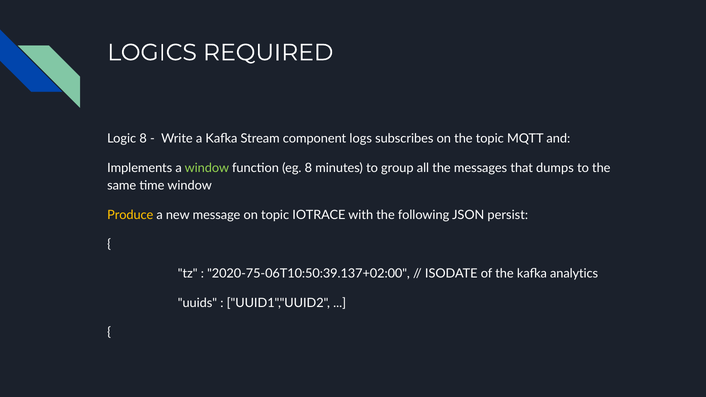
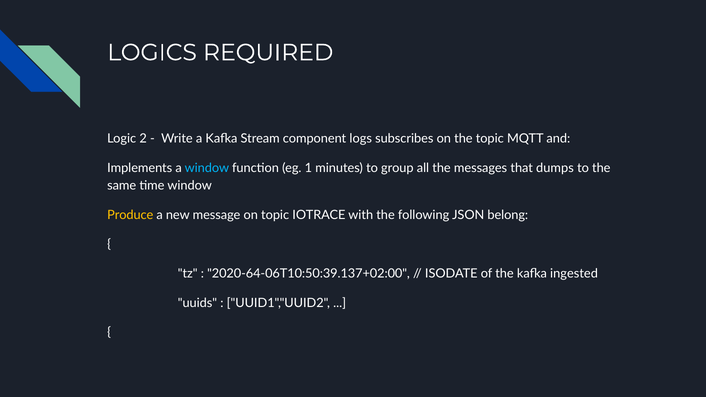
Logic 8: 8 -> 2
window at (207, 168) colour: light green -> light blue
eg 8: 8 -> 1
persist: persist -> belong
2020-75-06T10:50:39.137+02:00: 2020-75-06T10:50:39.137+02:00 -> 2020-64-06T10:50:39.137+02:00
analytics: analytics -> ingested
